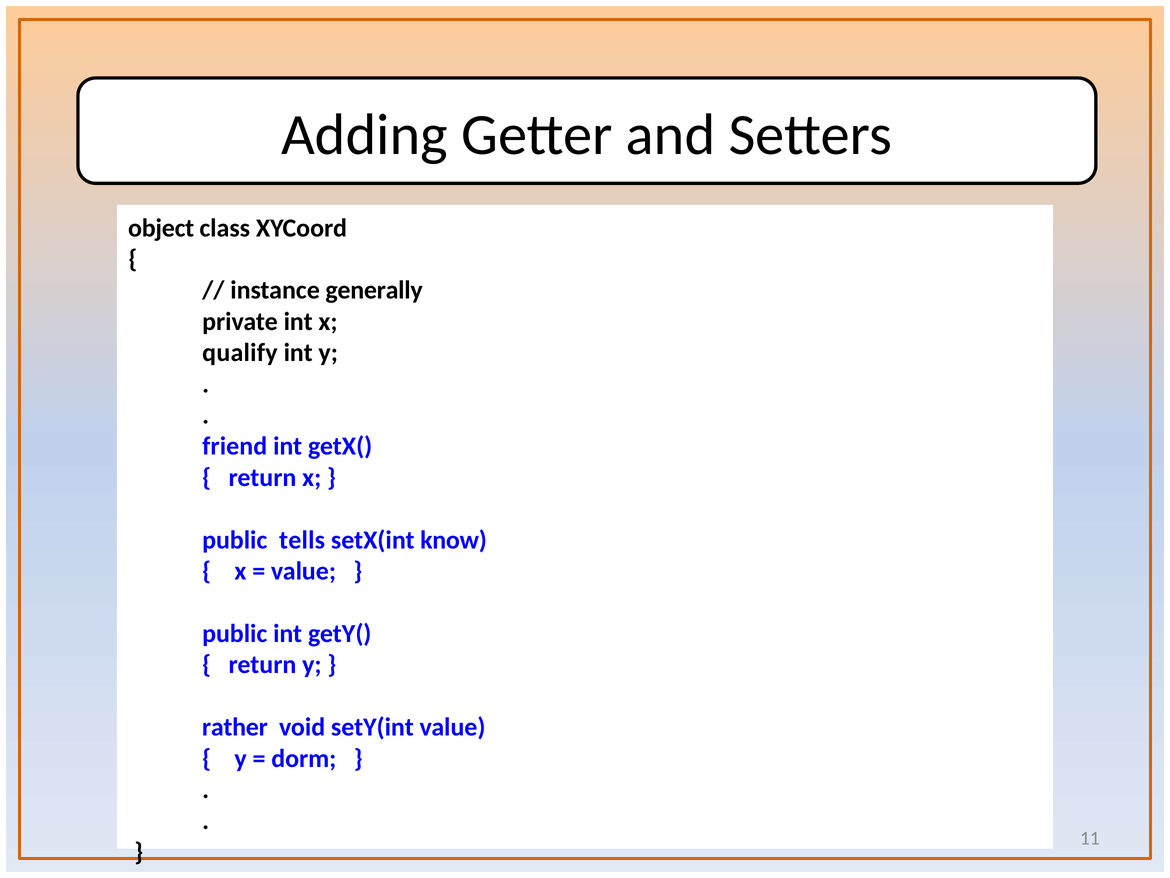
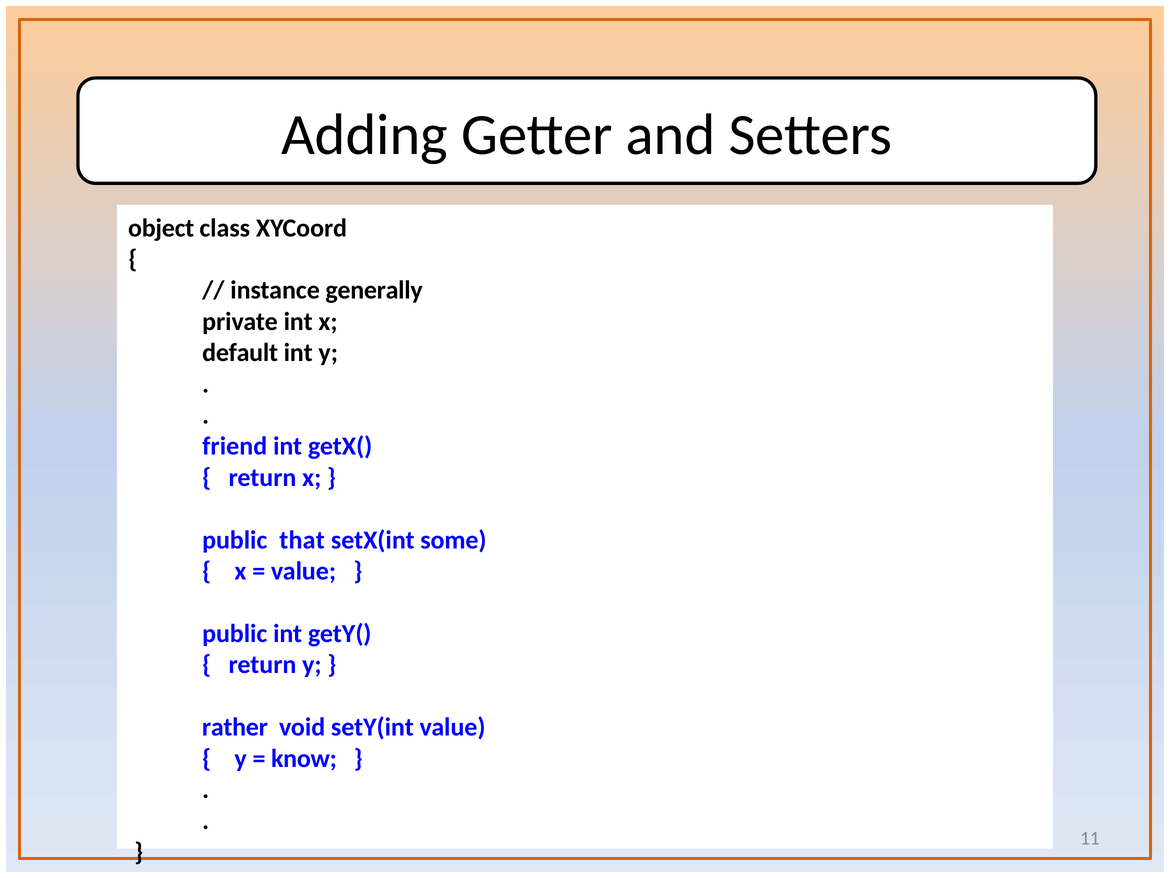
qualify: qualify -> default
tells: tells -> that
know: know -> some
dorm: dorm -> know
